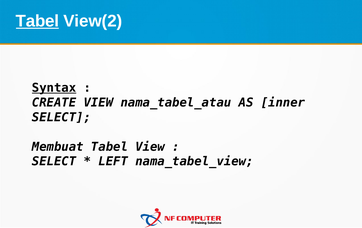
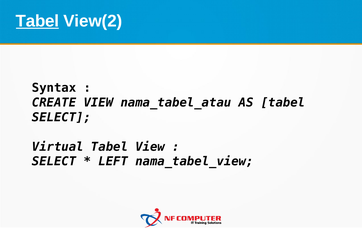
Syntax underline: present -> none
AS inner: inner -> tabel
Membuat: Membuat -> Virtual
